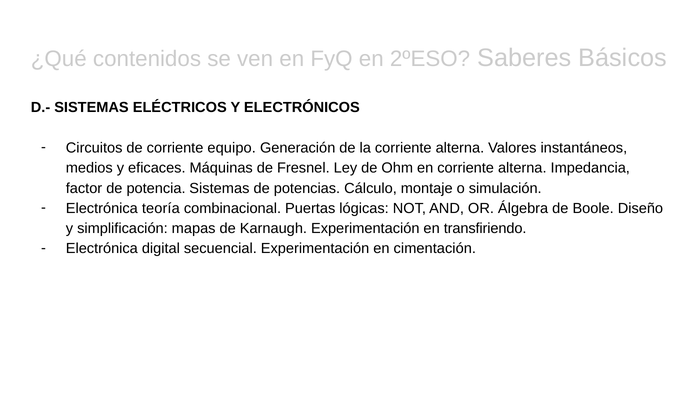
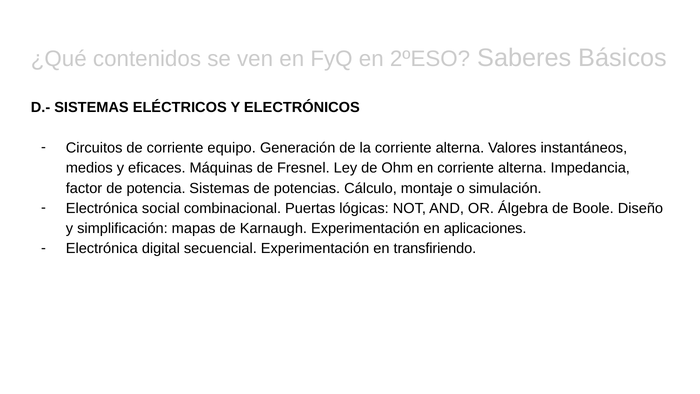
teoría: teoría -> social
transfiriendo: transfiriendo -> aplicaciones
cimentación: cimentación -> transfiriendo
